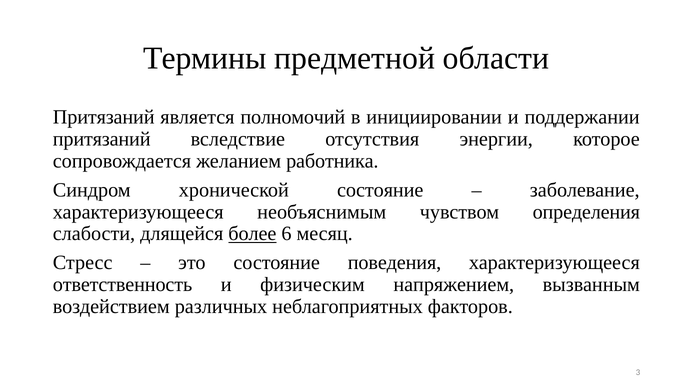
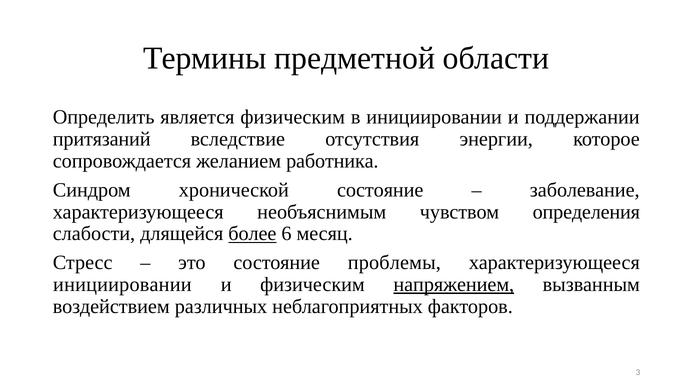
Притязаний at (104, 117): Притязаний -> Определить
является полномочий: полномочий -> физическим
поведения: поведения -> проблемы
ответственность at (123, 284): ответственность -> инициировании
напряжением underline: none -> present
